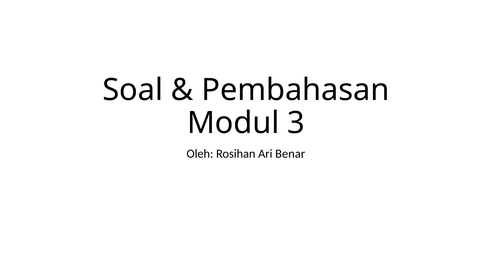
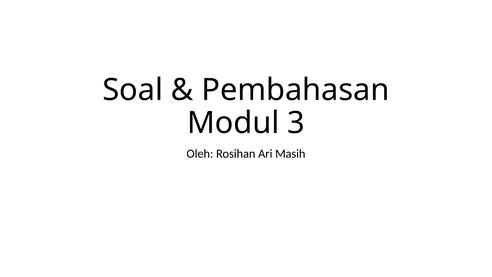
Benar: Benar -> Masih
